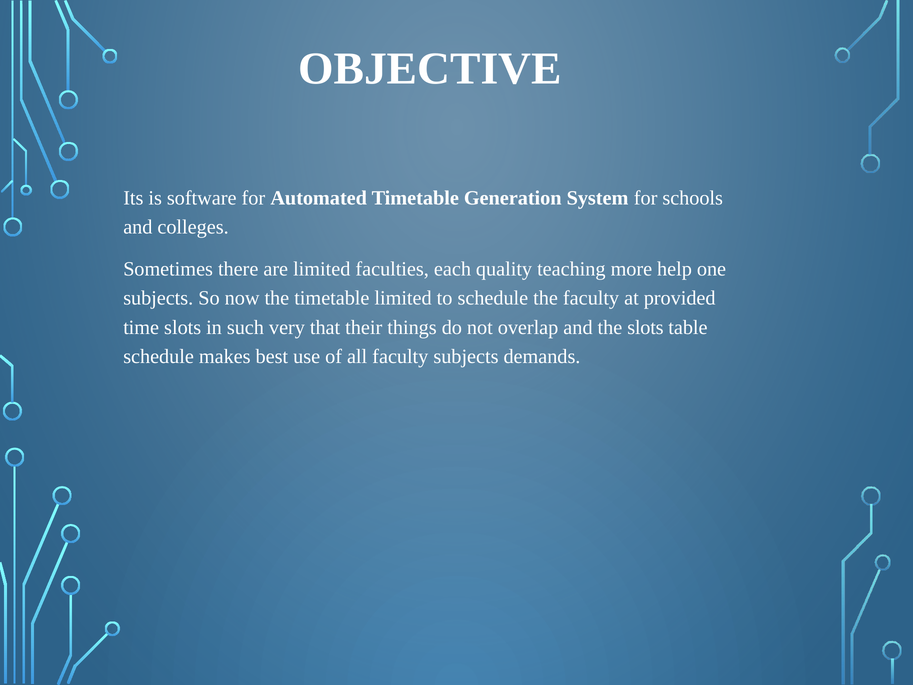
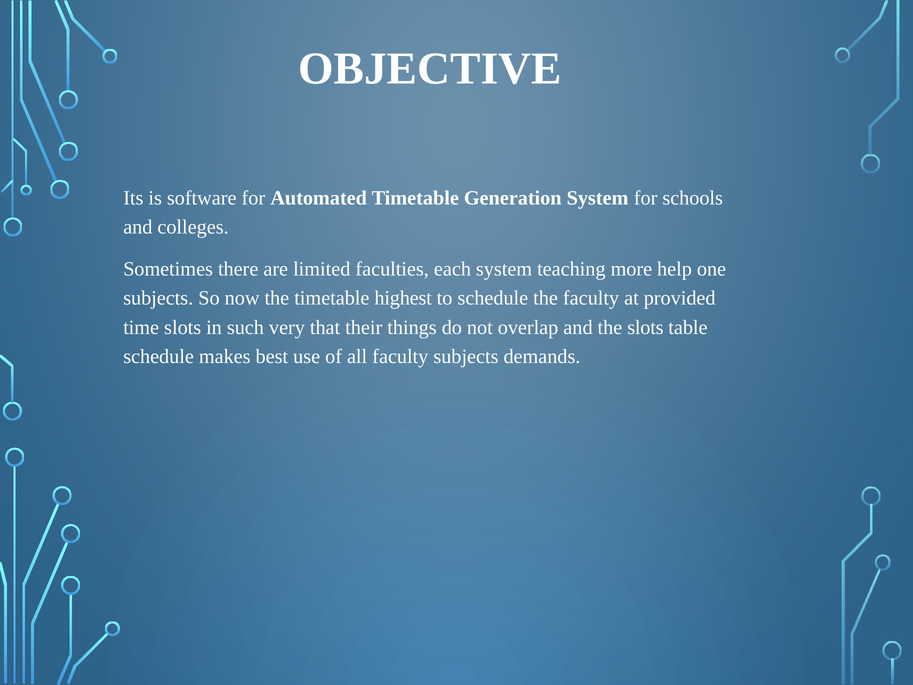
each quality: quality -> system
timetable limited: limited -> highest
